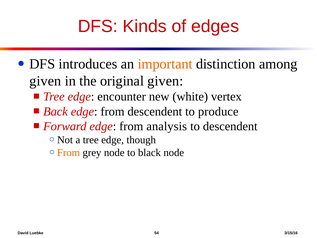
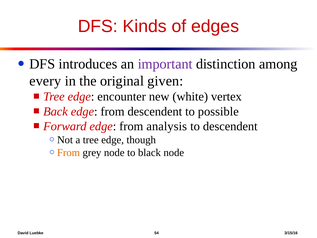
important colour: orange -> purple
given at (45, 81): given -> every
produce: produce -> possible
